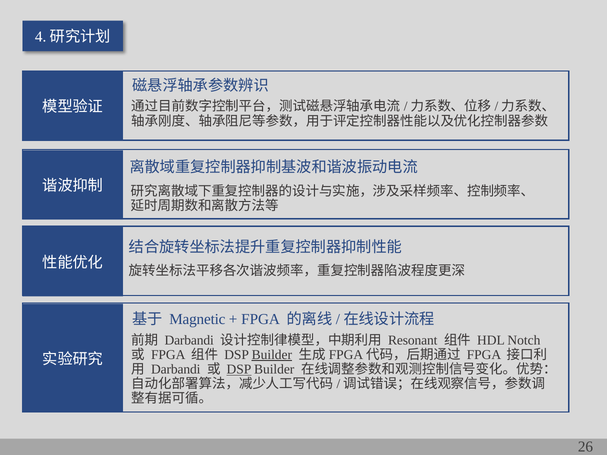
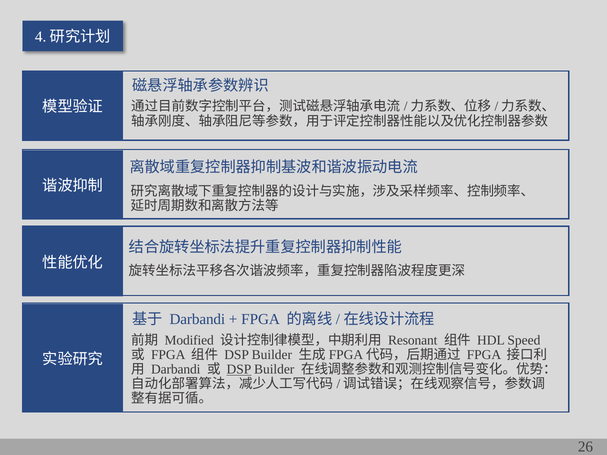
Magnetic at (197, 319): Magnetic -> Darbandi
Darbandi at (189, 340): Darbandi -> Modified
Notch: Notch -> Speed
Builder at (272, 355) underline: present -> none
